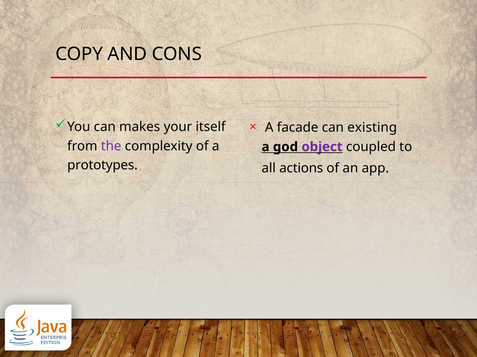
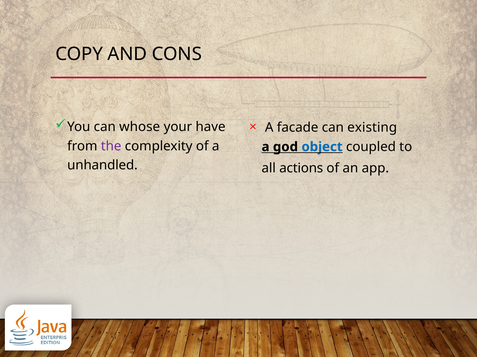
makes: makes -> whose
itself: itself -> have
object colour: purple -> blue
prototypes: prototypes -> unhandled
